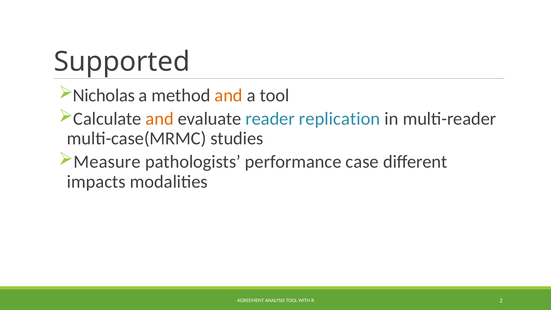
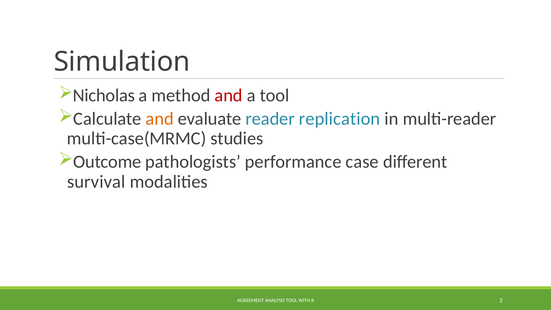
Supported: Supported -> Simulation
and at (229, 95) colour: orange -> red
Measure: Measure -> Outcome
impacts: impacts -> survival
